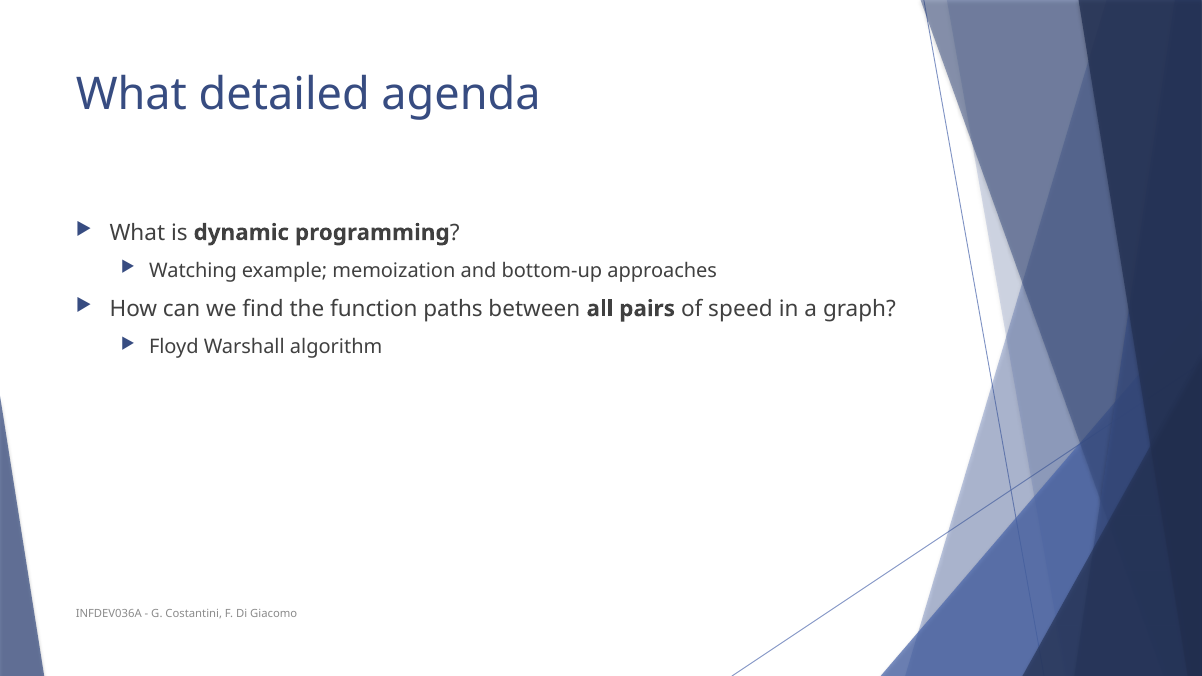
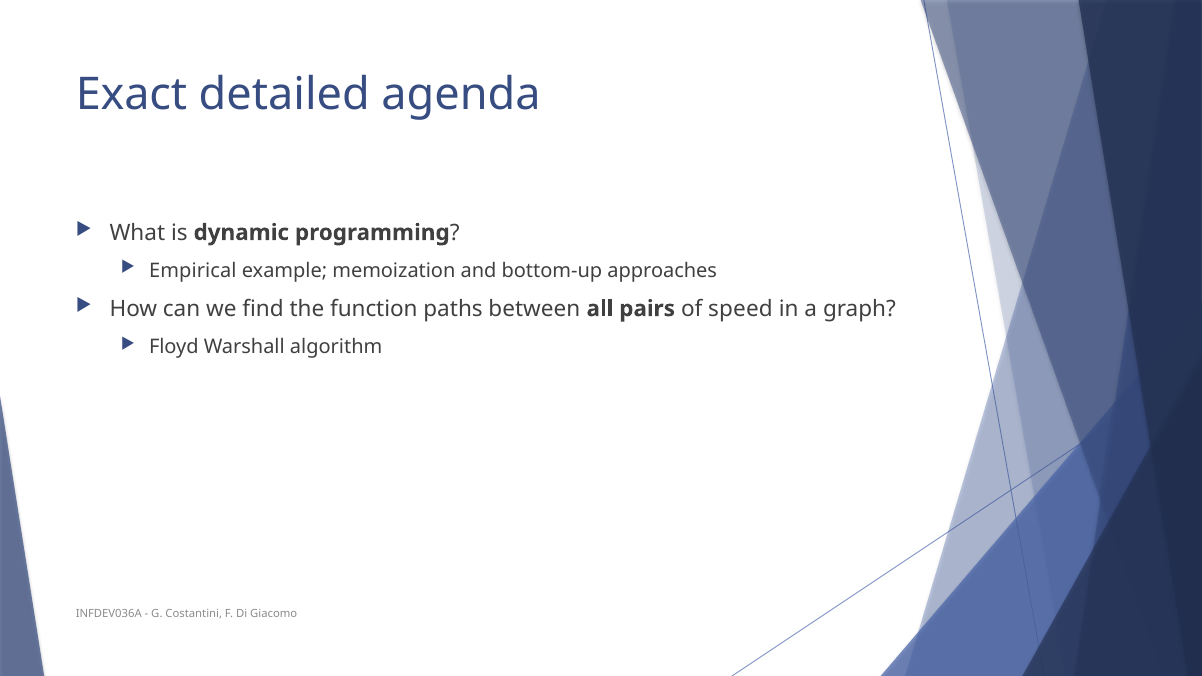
What at (131, 95): What -> Exact
Watching: Watching -> Empirical
